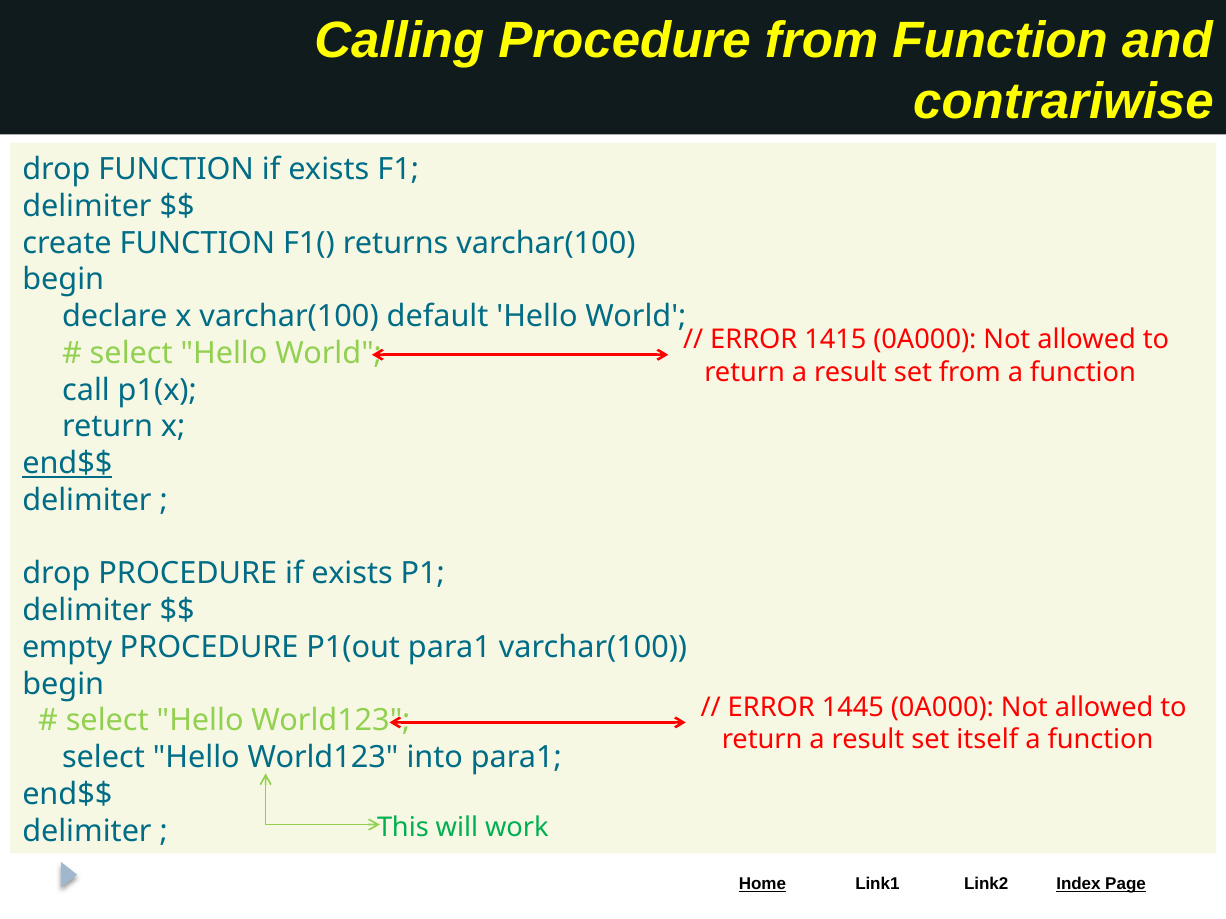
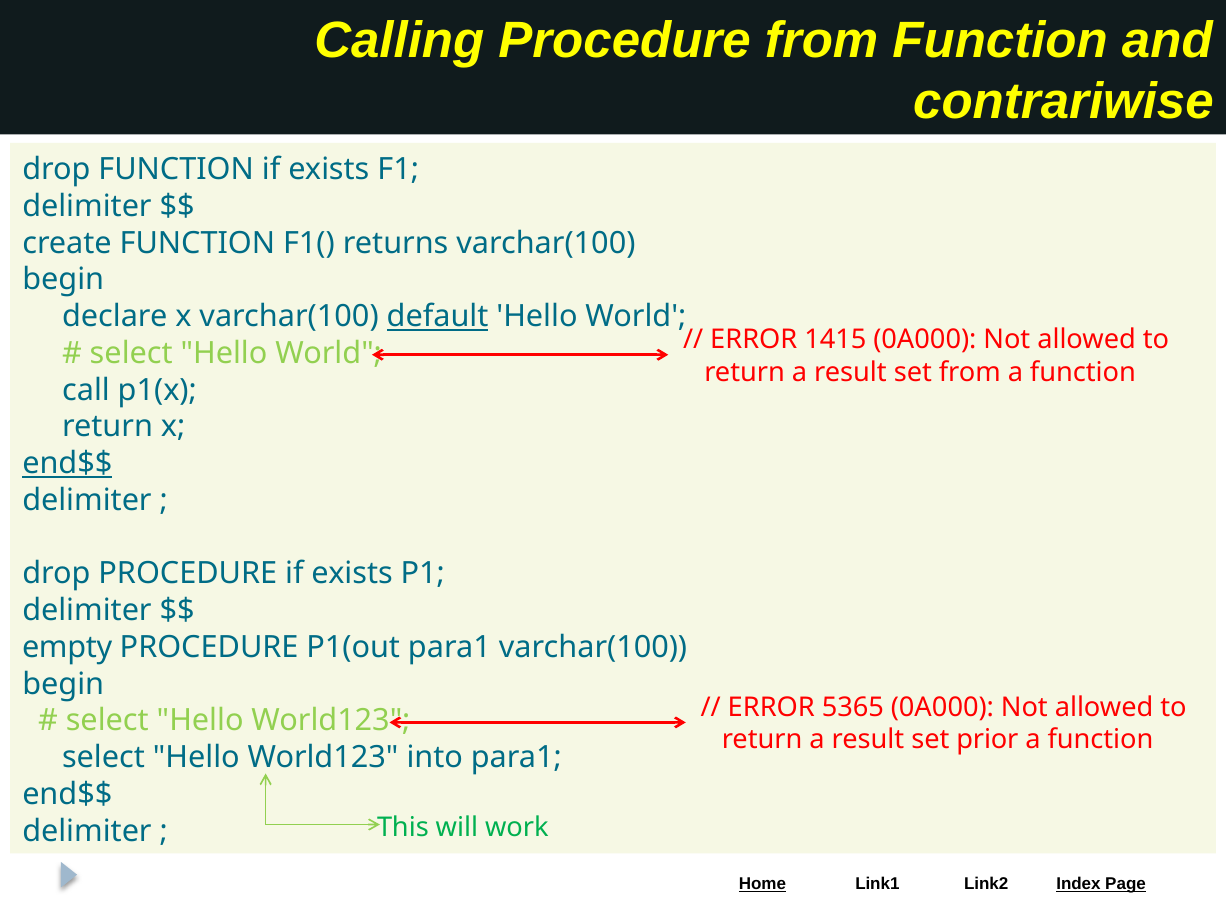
default underline: none -> present
1445: 1445 -> 5365
itself: itself -> prior
